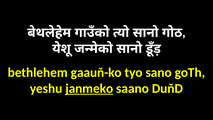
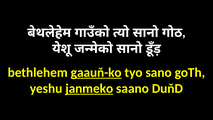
gaauň-ko underline: none -> present
